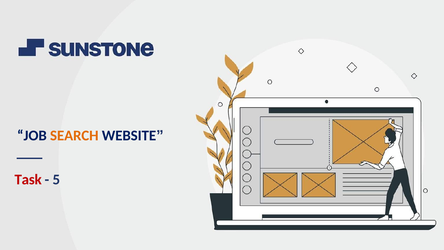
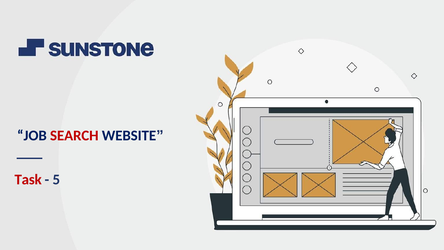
SEARCH colour: orange -> red
